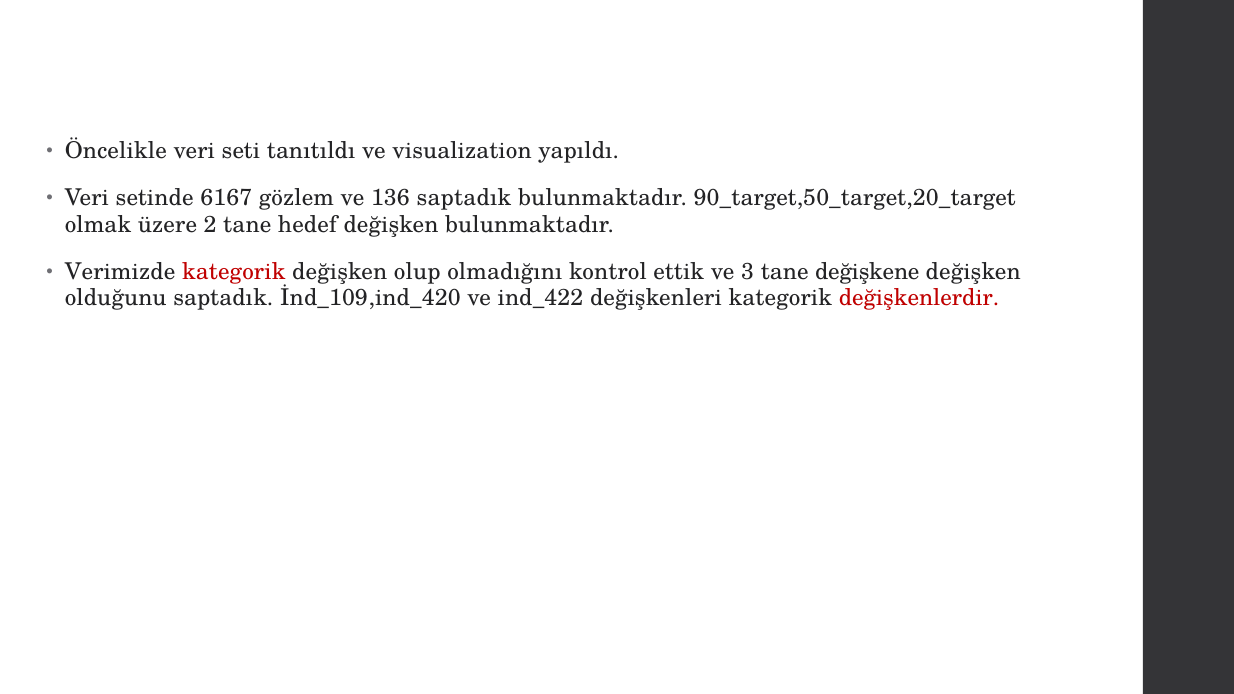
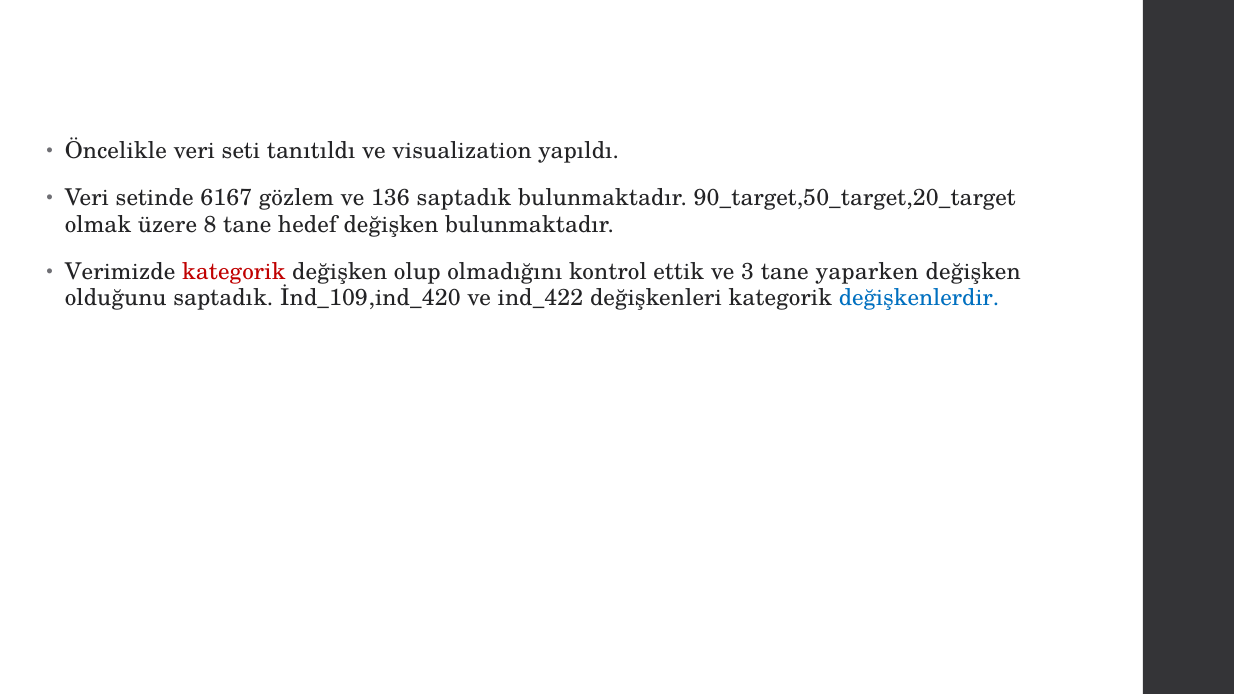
2: 2 -> 8
değişkene: değişkene -> yaparken
değişkenlerdir colour: red -> blue
